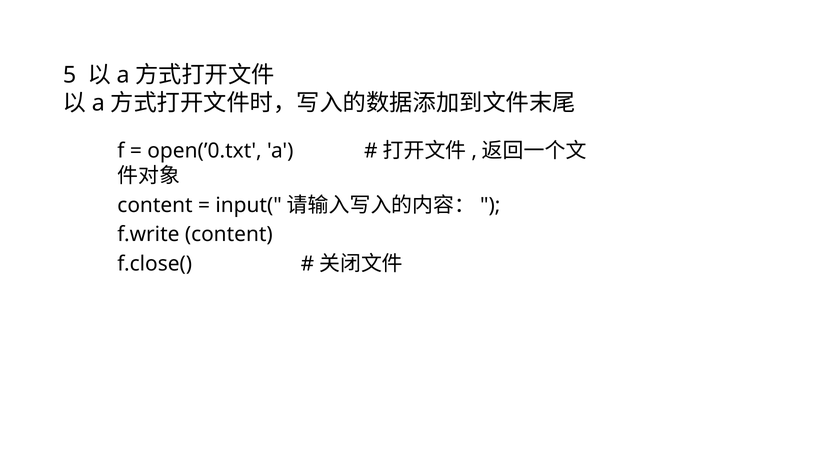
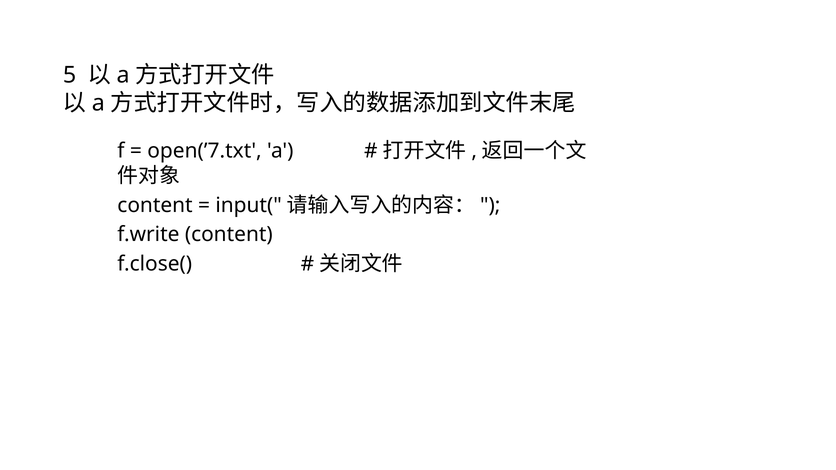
open(’0.txt: open(’0.txt -> open(’7.txt
